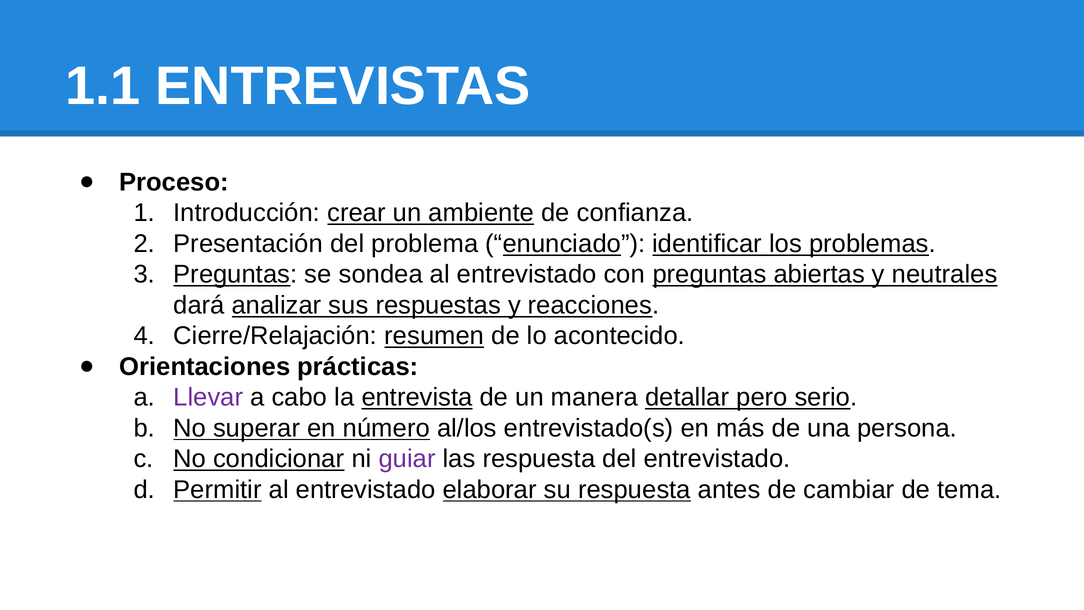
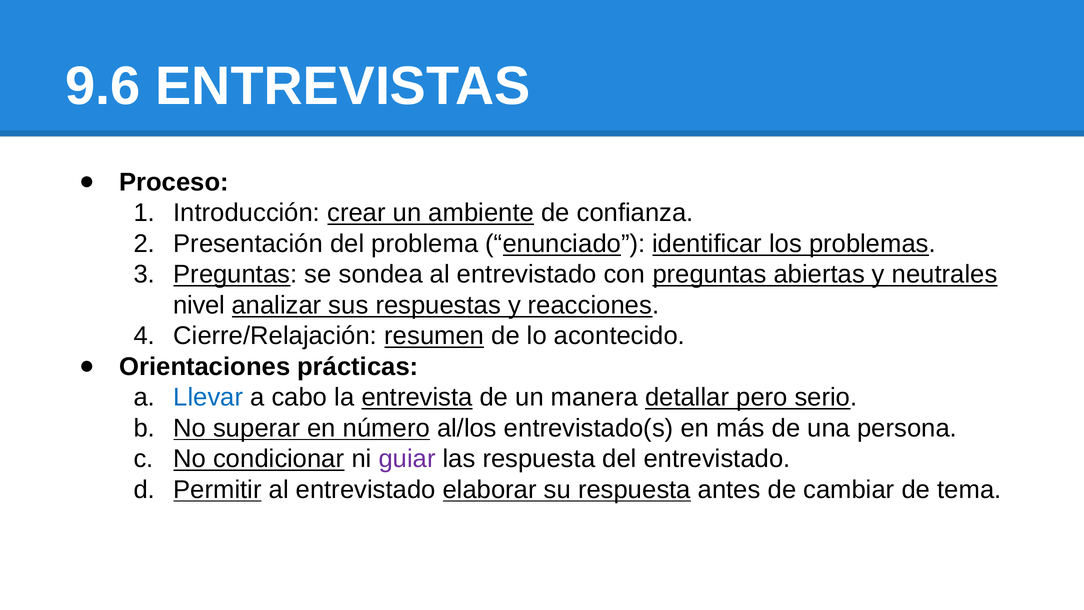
1.1: 1.1 -> 9.6
dará: dará -> nivel
Llevar colour: purple -> blue
